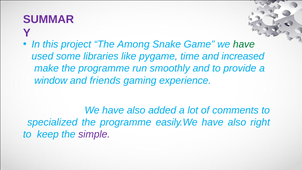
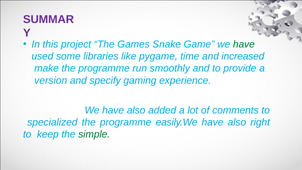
Among: Among -> Games
window: window -> version
friends: friends -> specify
simple colour: purple -> green
